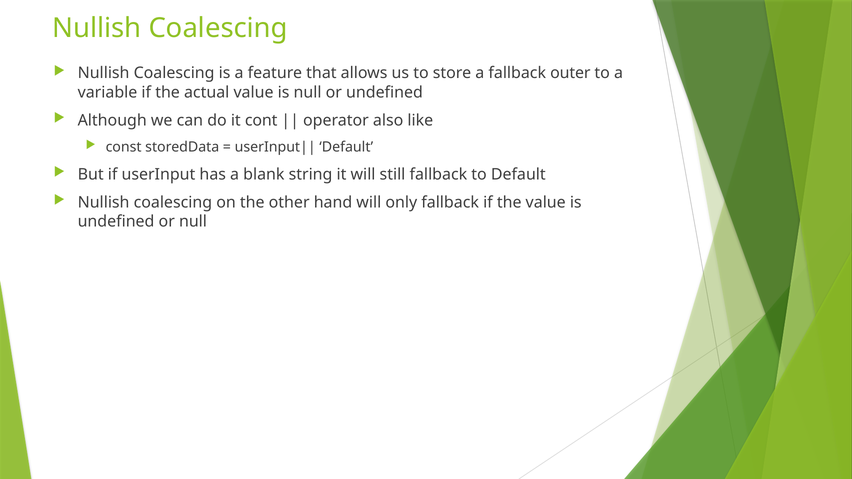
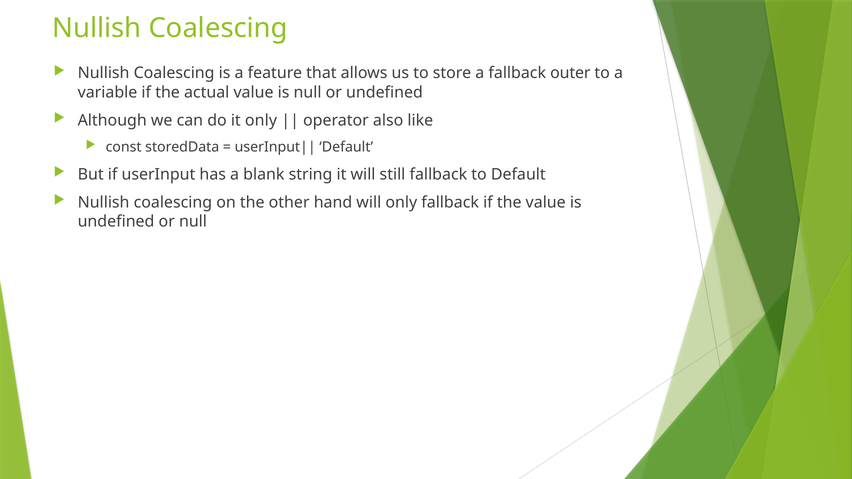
it cont: cont -> only
